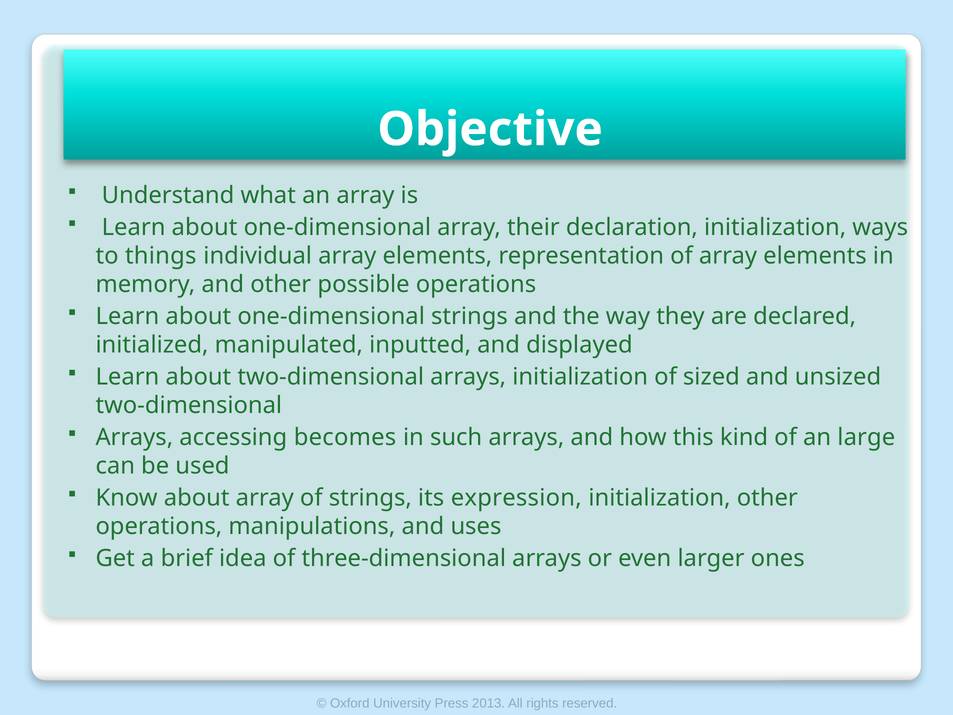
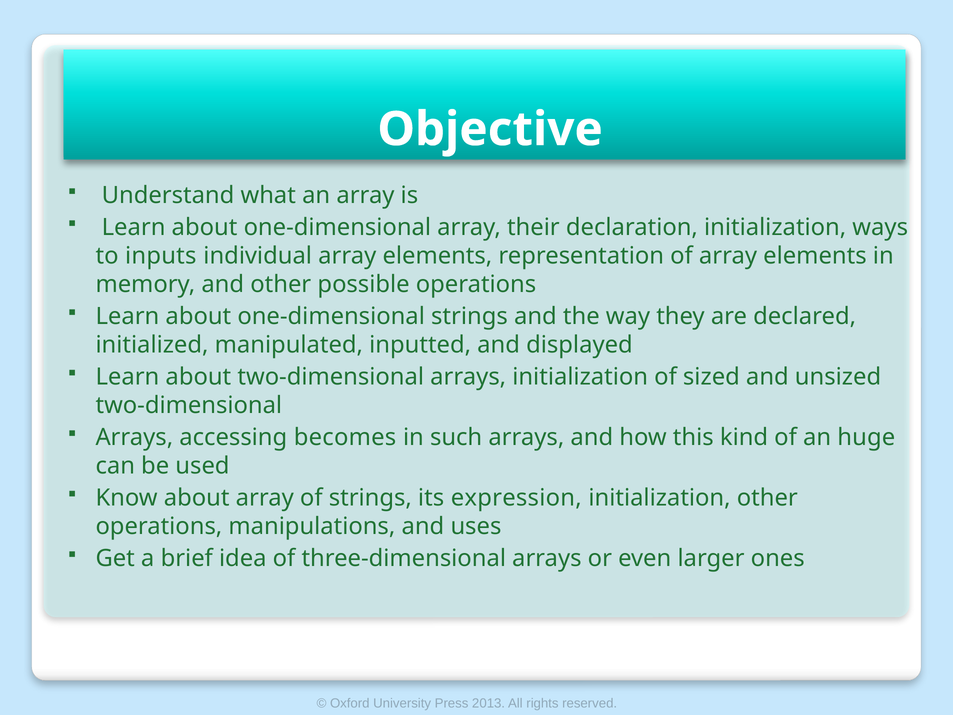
things: things -> inputs
large: large -> huge
